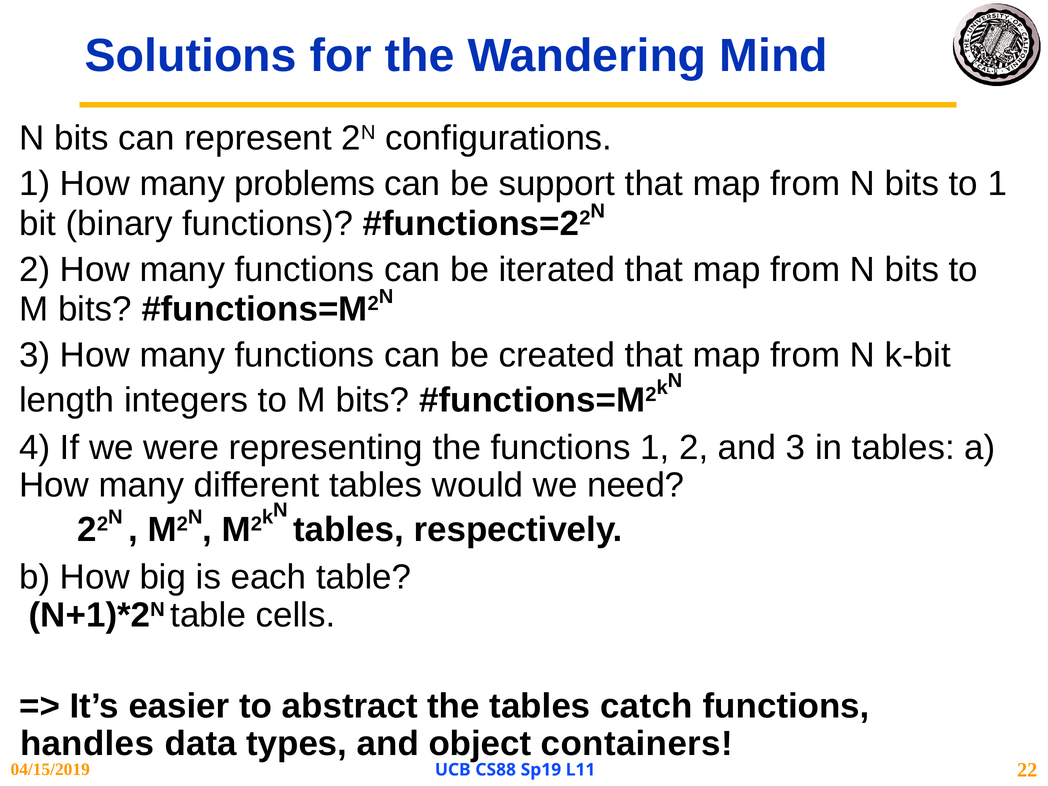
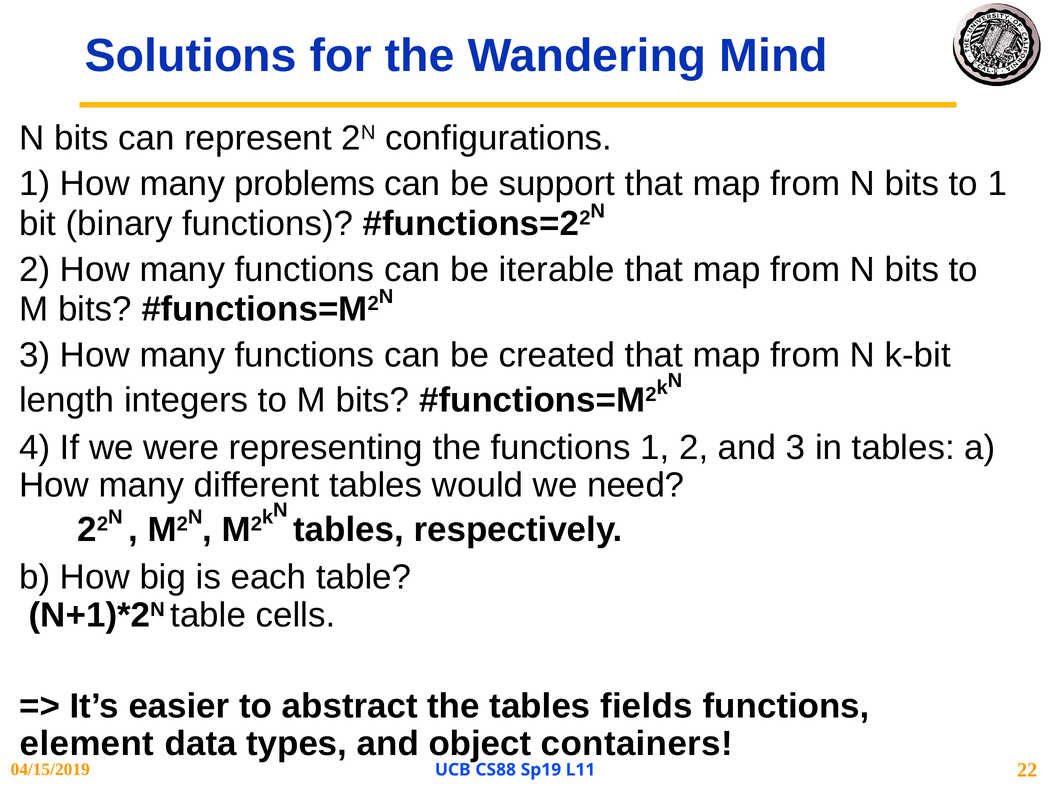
iterated: iterated -> iterable
catch: catch -> fields
handles: handles -> element
